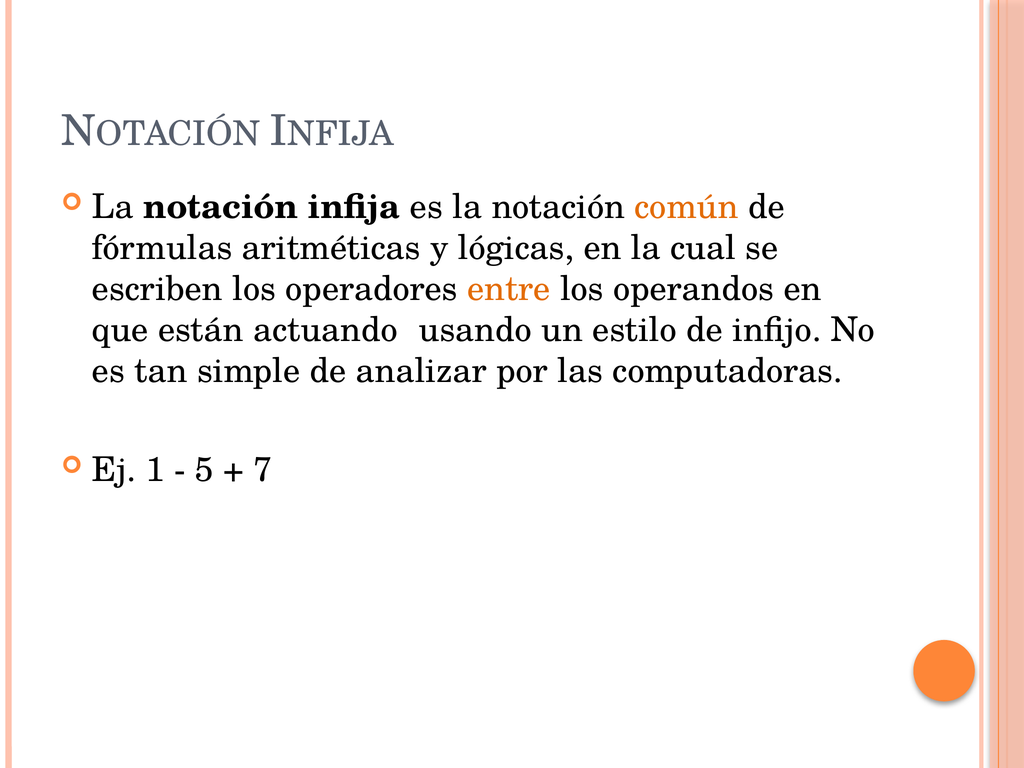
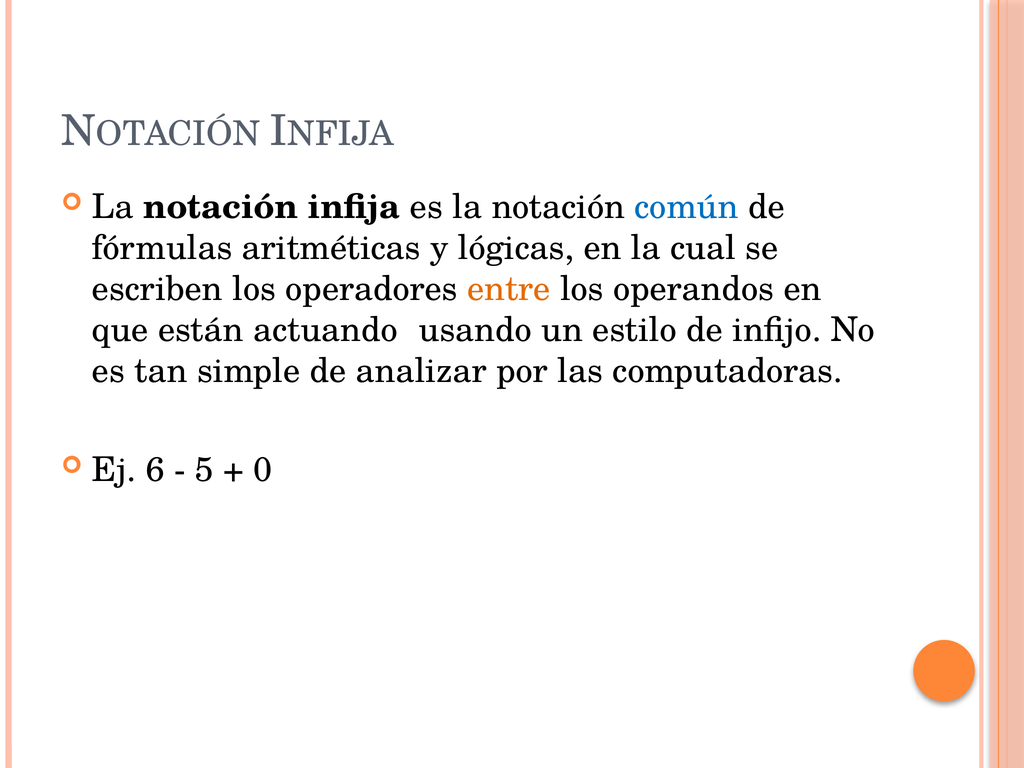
común colour: orange -> blue
1: 1 -> 6
7: 7 -> 0
